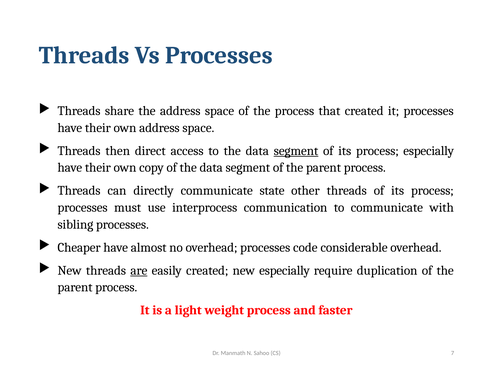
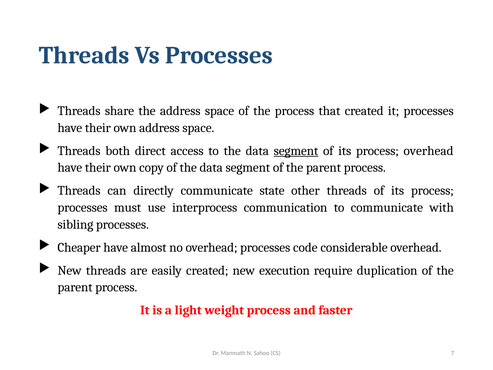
then: then -> both
process especially: especially -> overhead
are underline: present -> none
new especially: especially -> execution
